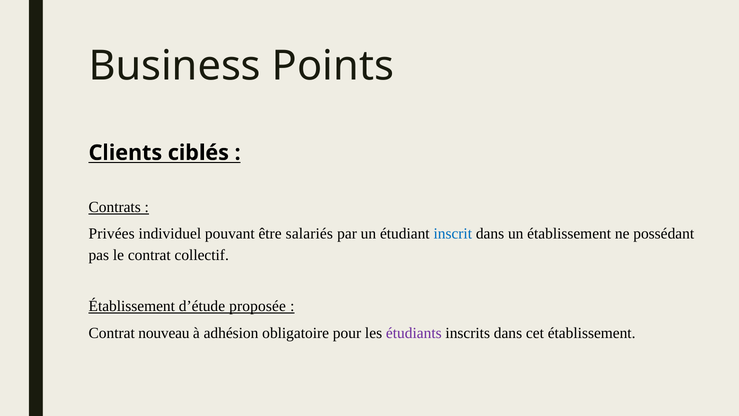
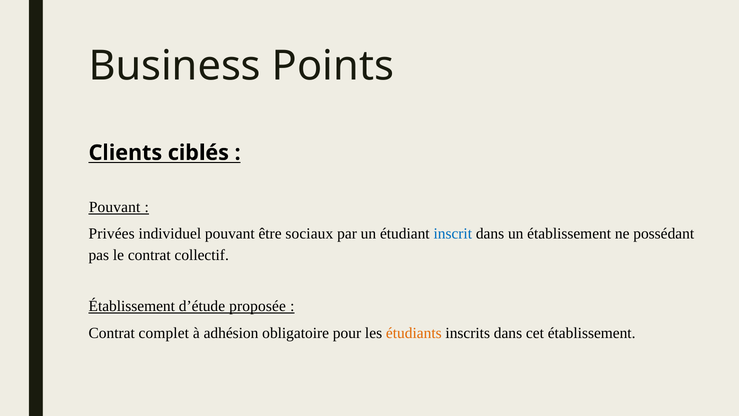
Contrats at (115, 207): Contrats -> Pouvant
salariés: salariés -> sociaux
nouveau: nouveau -> complet
étudiants colour: purple -> orange
